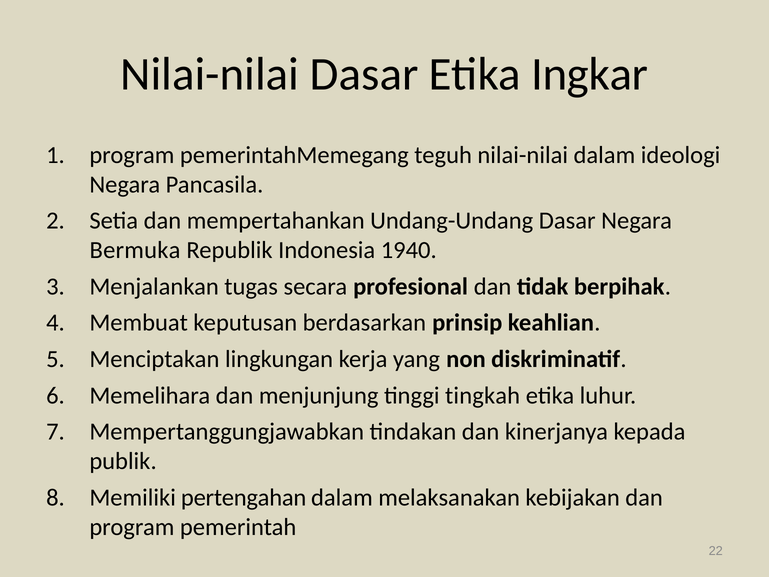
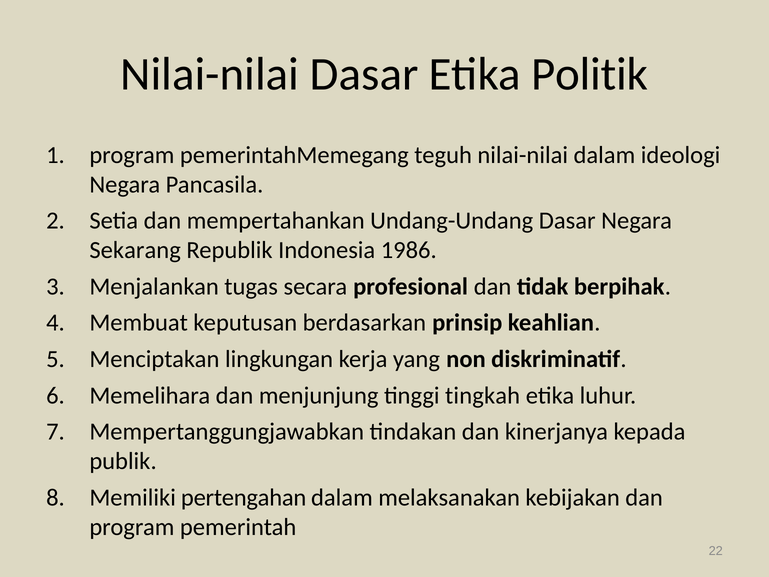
Ingkar: Ingkar -> Politik
Bermuka: Bermuka -> Sekarang
1940: 1940 -> 1986
